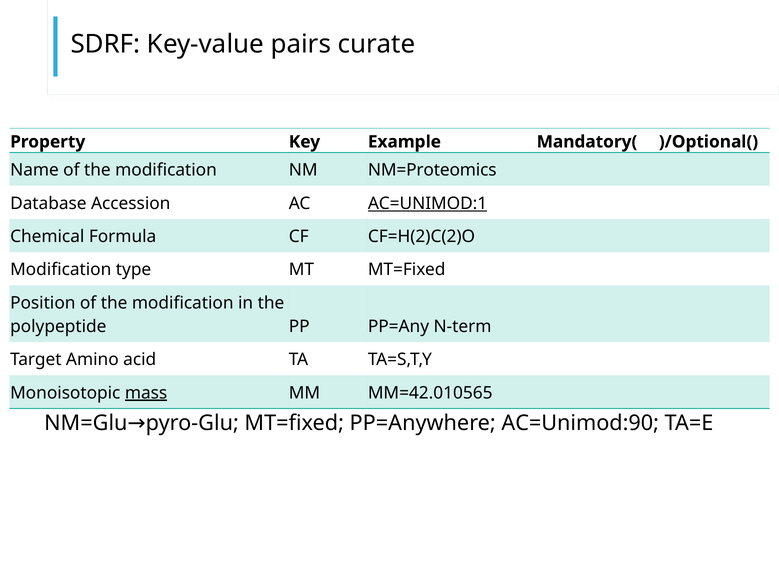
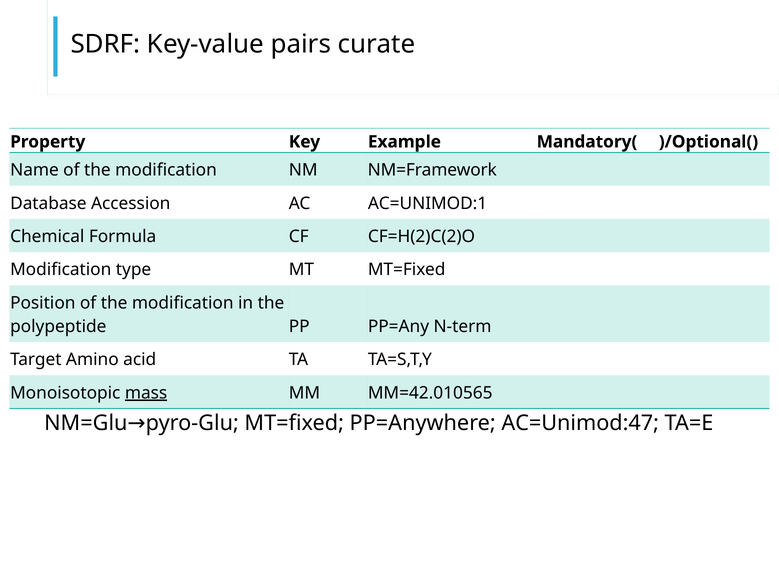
NM=Proteomics: NM=Proteomics -> NM=Framework
AC=UNIMOD:1 underline: present -> none
AC=Unimod:90: AC=Unimod:90 -> AC=Unimod:47
